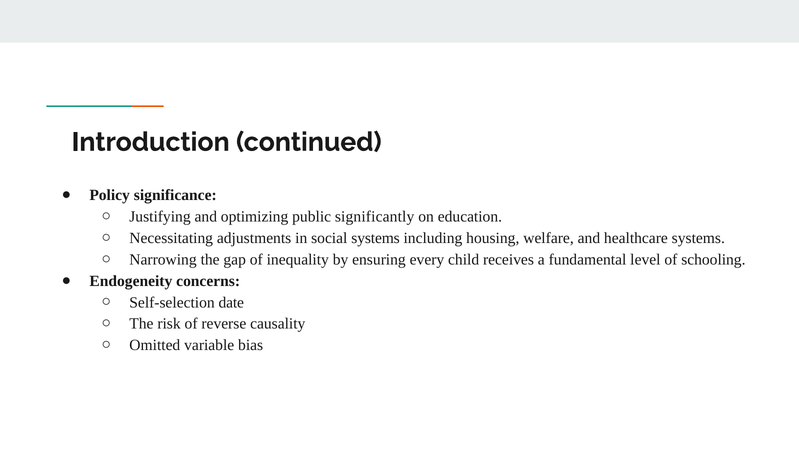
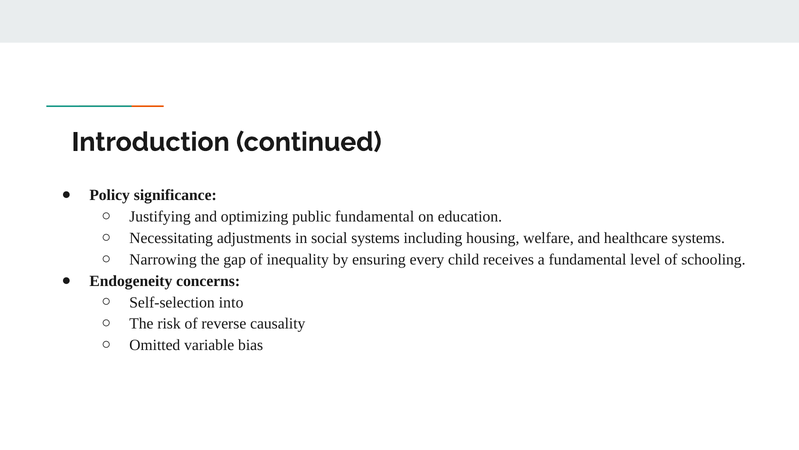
public significantly: significantly -> fundamental
date: date -> into
